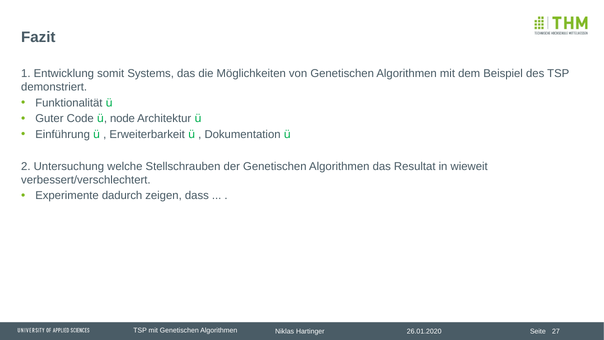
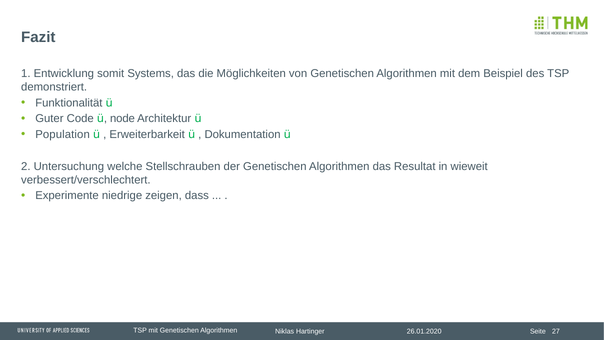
Einführung: Einführung -> Population
dadurch: dadurch -> niedrige
